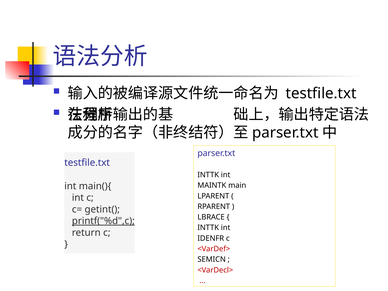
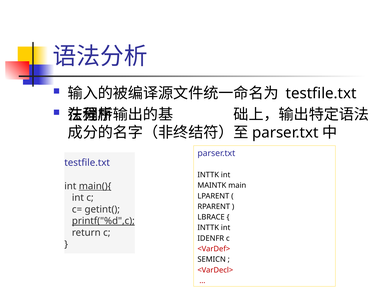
main(){ underline: none -> present
